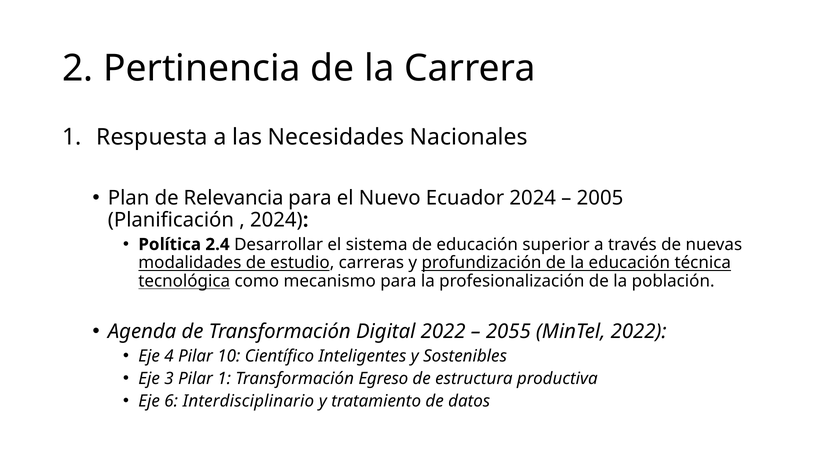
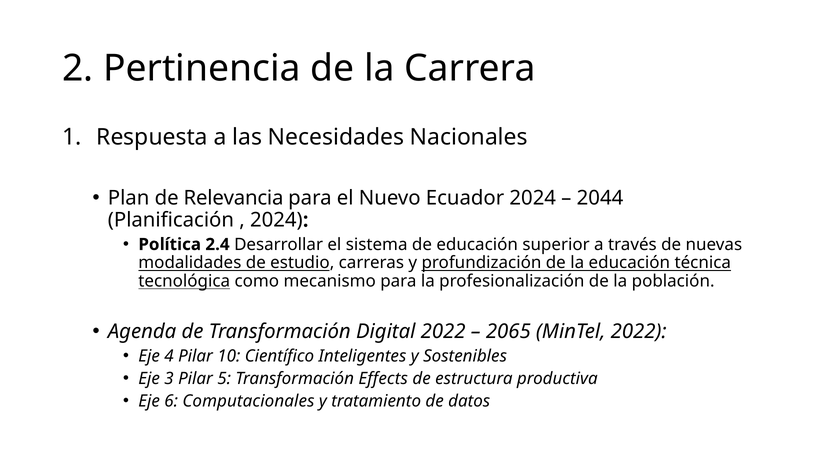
2005: 2005 -> 2044
2055: 2055 -> 2065
Pilar 1: 1 -> 5
Egreso: Egreso -> Effects
Interdisciplinario: Interdisciplinario -> Computacionales
